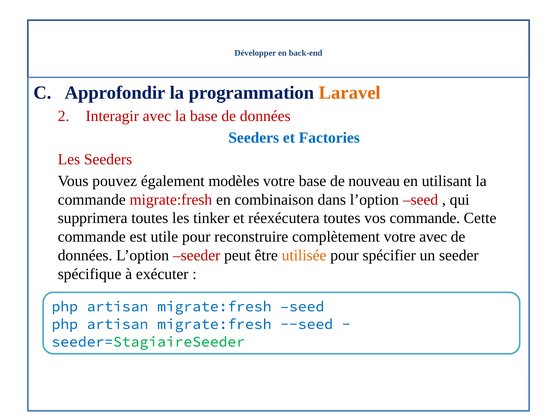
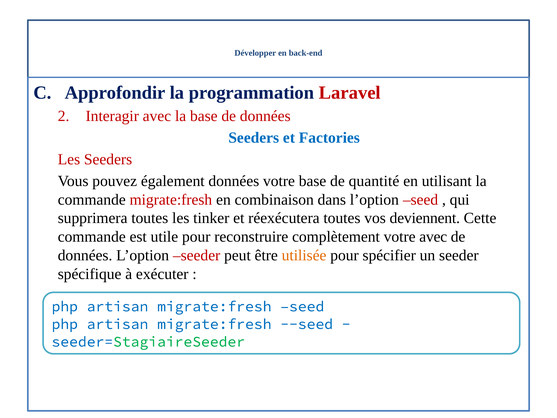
Laravel colour: orange -> red
également modèles: modèles -> données
nouveau: nouveau -> quantité
vos commande: commande -> deviennent
